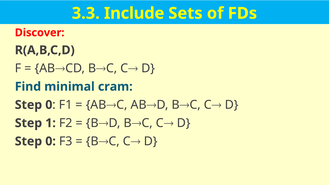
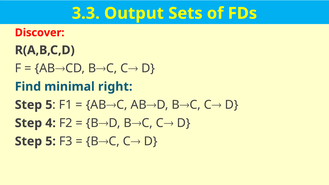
Include: Include -> Output
cram: cram -> right
0 at (49, 105): 0 -> 5
1: 1 -> 4
0 at (51, 141): 0 -> 5
